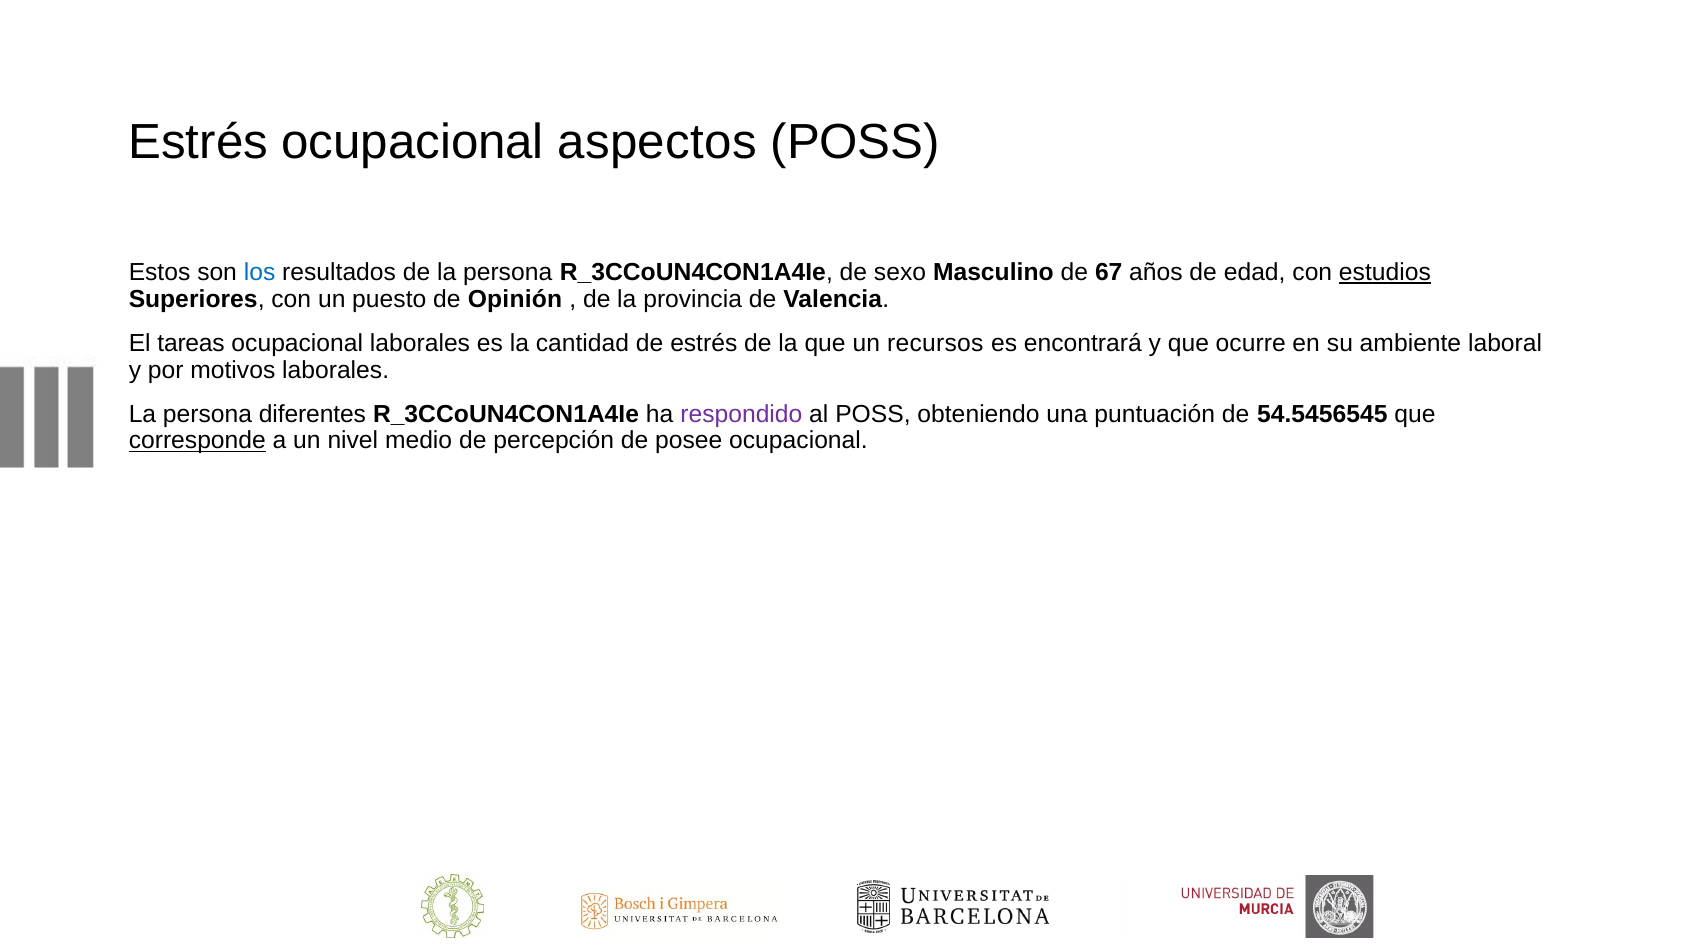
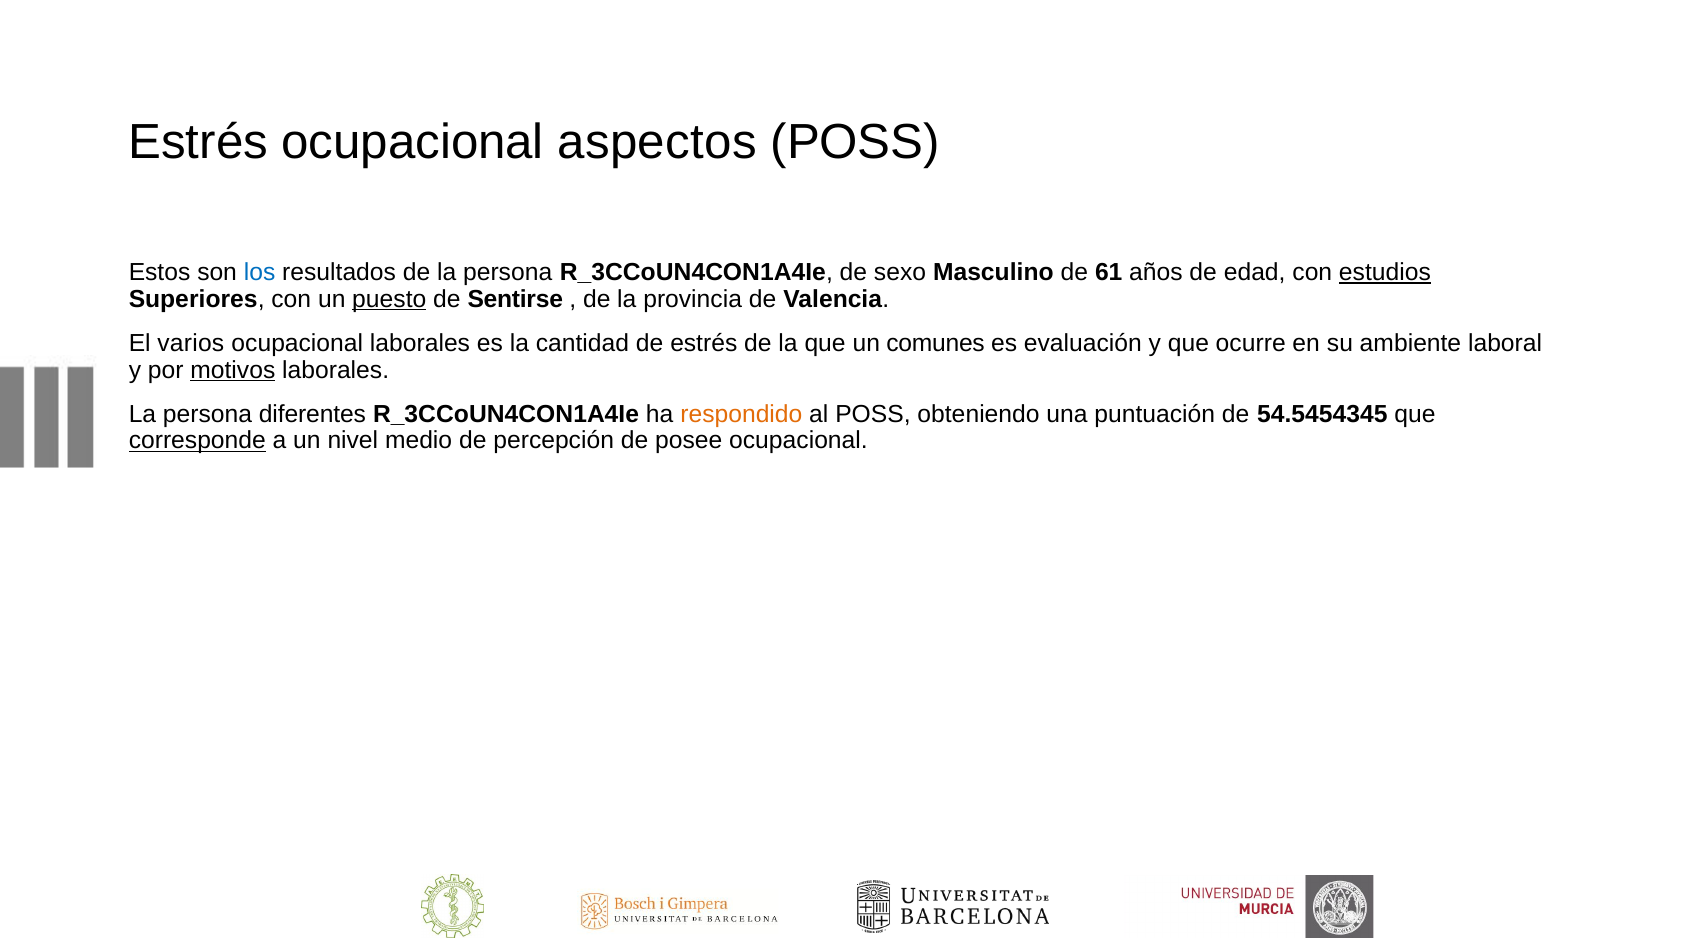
67: 67 -> 61
puesto underline: none -> present
Opinión: Opinión -> Sentirse
tareas: tareas -> varios
recursos: recursos -> comunes
encontrará: encontrará -> evaluación
motivos underline: none -> present
respondido colour: purple -> orange
54.5456545: 54.5456545 -> 54.5454345
